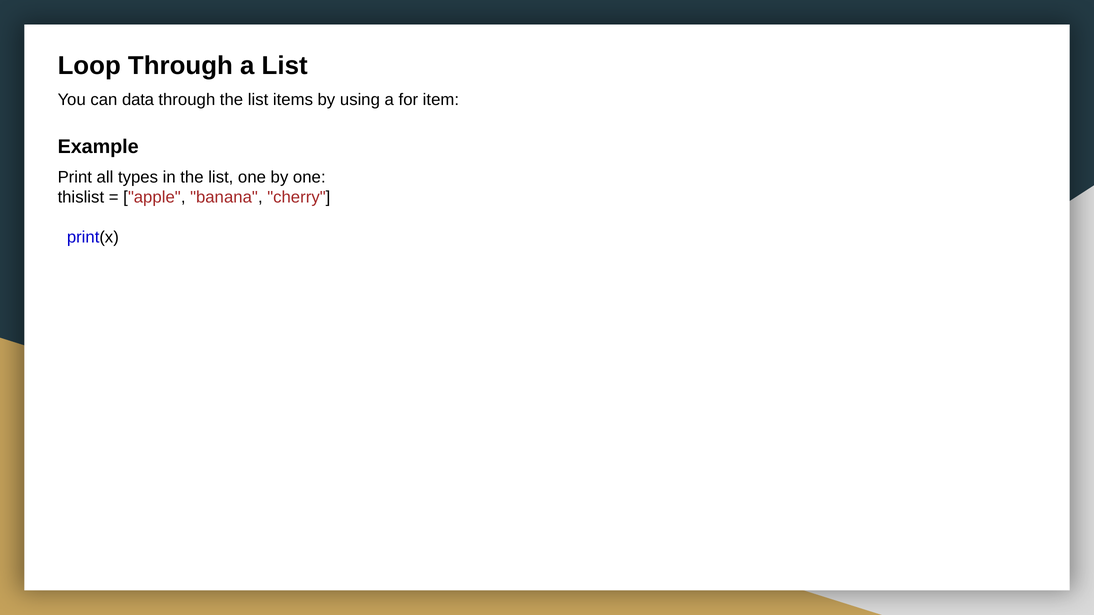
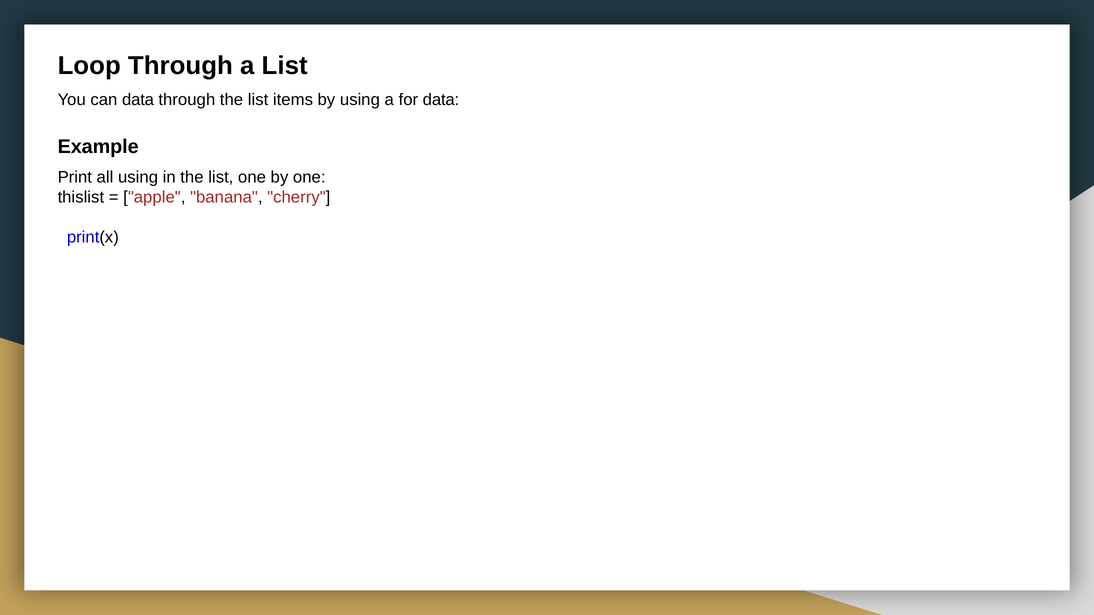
for item: item -> data
all types: types -> using
